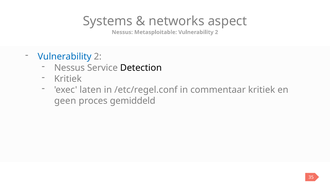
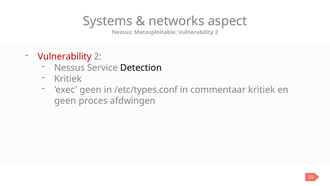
Vulnerability at (65, 57) colour: blue -> red
exec laten: laten -> geen
/etc/regel.conf: /etc/regel.conf -> /etc/types.conf
gemiddeld: gemiddeld -> afdwingen
